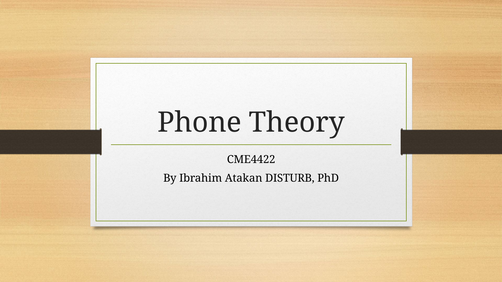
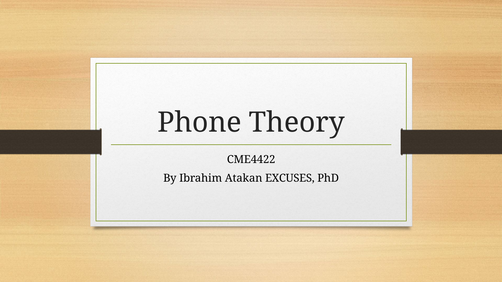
DISTURB: DISTURB -> EXCUSES
